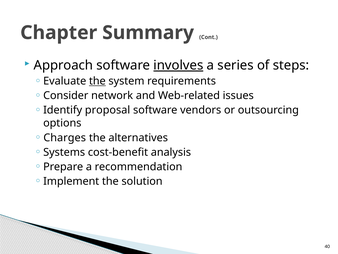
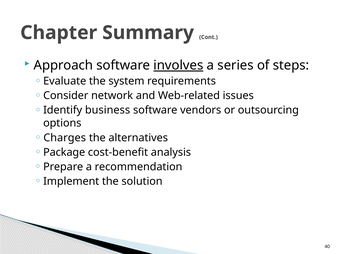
the at (97, 81) underline: present -> none
proposal: proposal -> business
Systems: Systems -> Package
